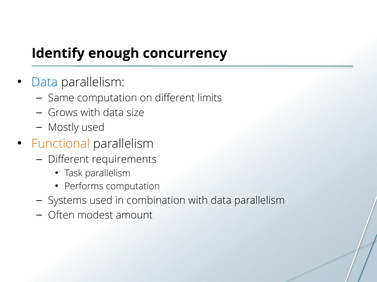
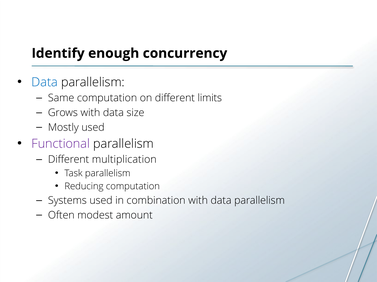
Functional colour: orange -> purple
requirements: requirements -> multiplication
Performs: Performs -> Reducing
